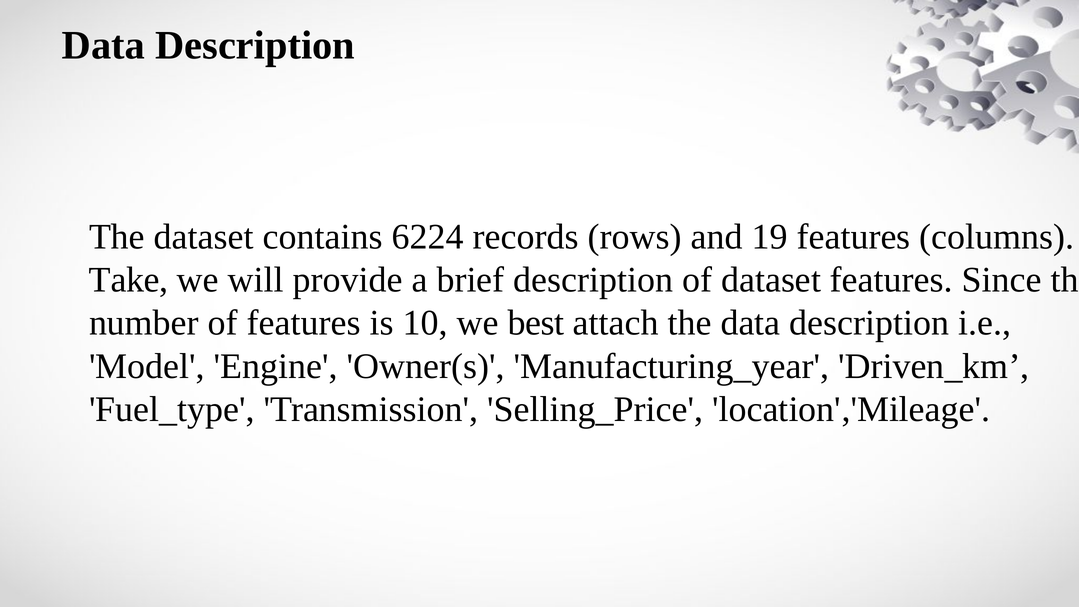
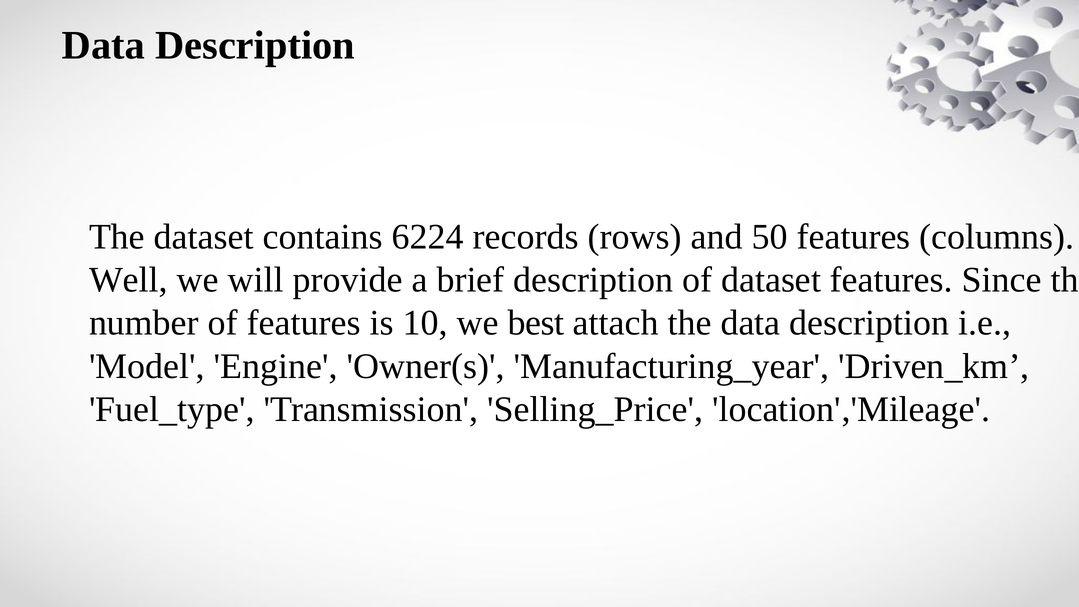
19: 19 -> 50
Take: Take -> Well
